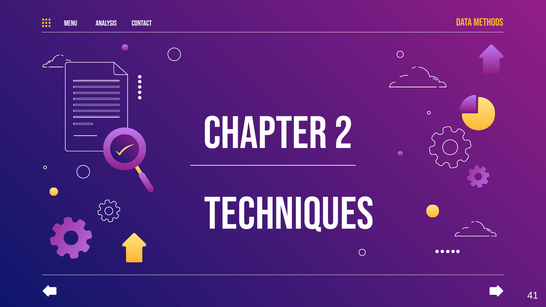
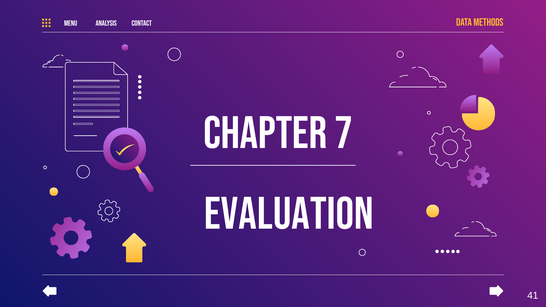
2: 2 -> 7
Techniques: Techniques -> Evaluation
